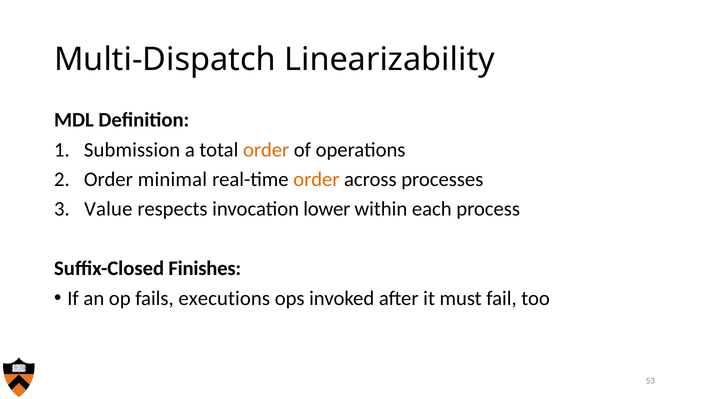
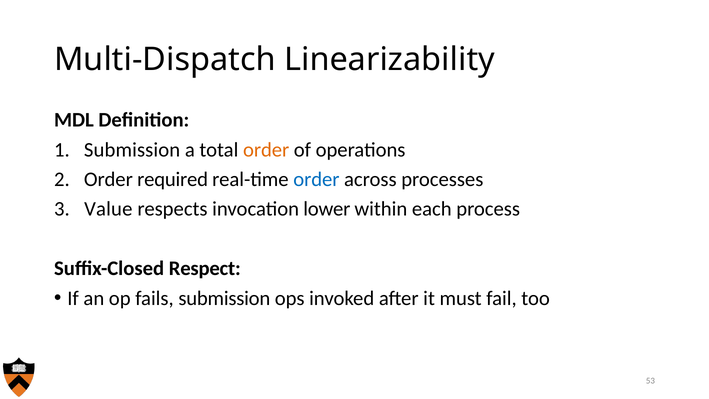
minimal: minimal -> required
order at (316, 179) colour: orange -> blue
Finishes: Finishes -> Respect
fails executions: executions -> submission
